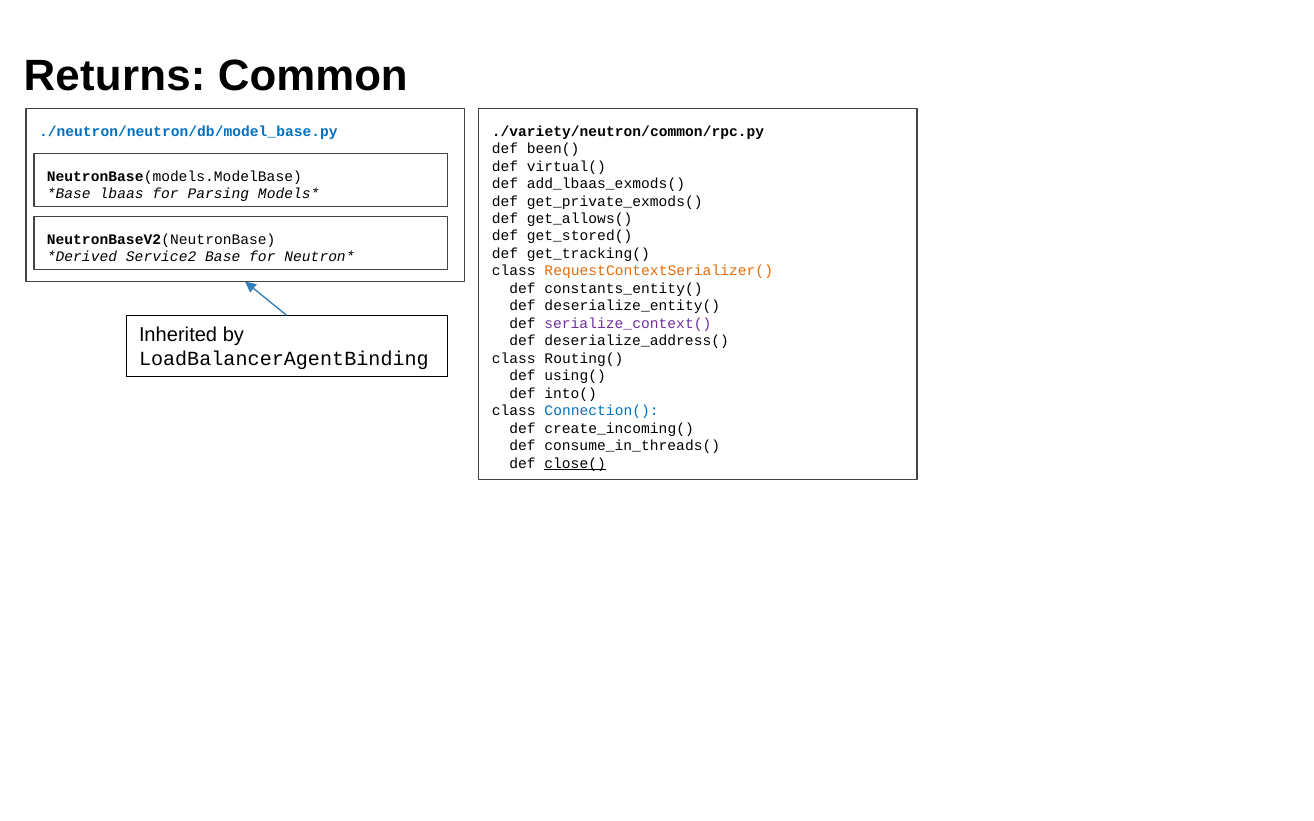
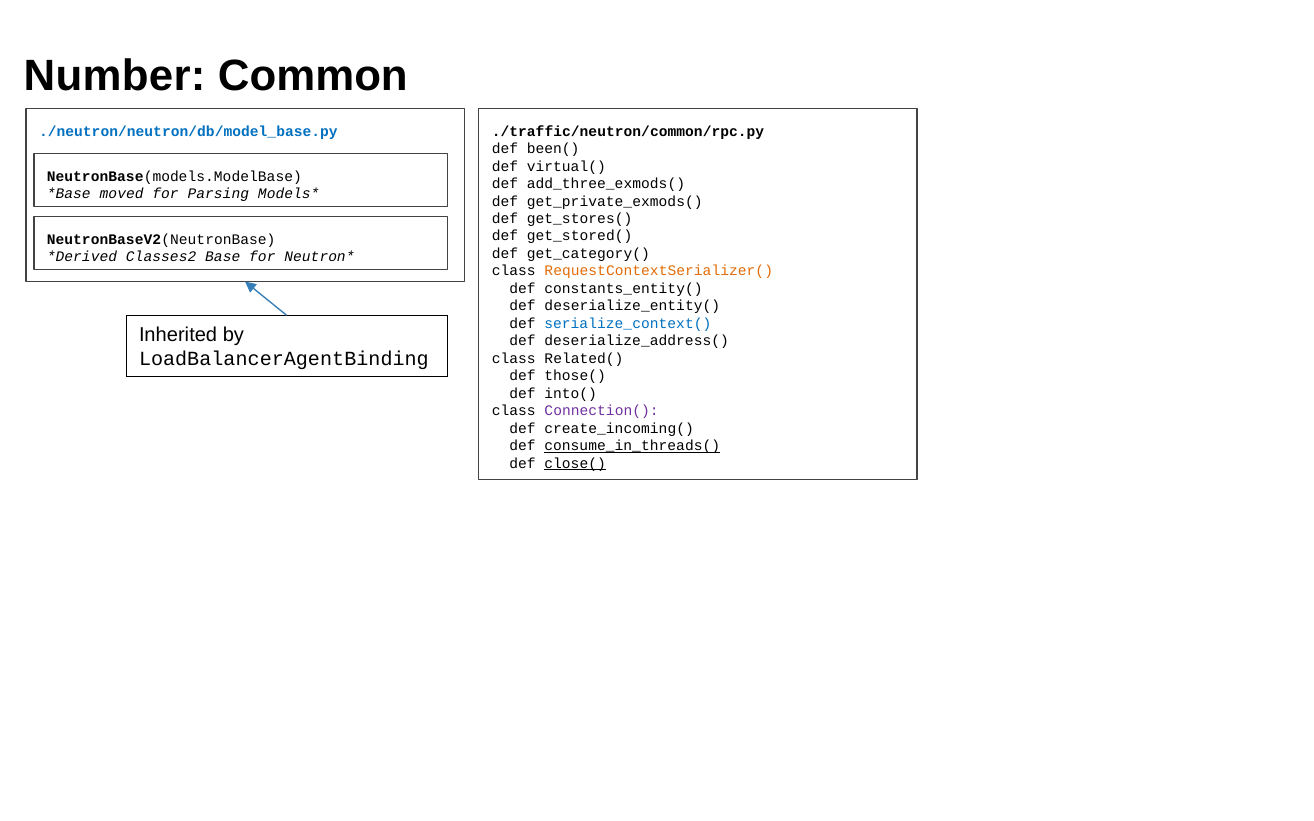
Returns: Returns -> Number
./variety/neutron/common/rpc.py: ./variety/neutron/common/rpc.py -> ./traffic/neutron/common/rpc.py
add_lbaas_exmods(: add_lbaas_exmods( -> add_three_exmods(
lbaas: lbaas -> moved
get_allows(: get_allows( -> get_stores(
get_tracking(: get_tracking( -> get_category(
Service2: Service2 -> Classes2
serialize_context( colour: purple -> blue
Routing(: Routing( -> Related(
using(: using( -> those(
Connection( colour: blue -> purple
consume_in_threads( underline: none -> present
